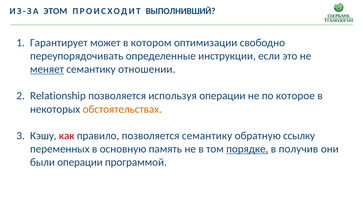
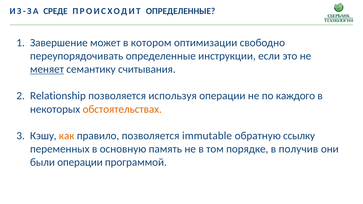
ЭТОМ: ЭТОМ -> СРЕДЕ
ПРОИСХОДИТ ВЫПОЛНИВШИЙ: ВЫПОЛНИВШИЙ -> ОПРЕДЕЛЕННЫЕ
Гарантирует: Гарантирует -> Завершение
отношении: отношении -> считывания
которое: которое -> каждого
как colour: red -> orange
позволяется семантику: семантику -> immutable
порядке underline: present -> none
